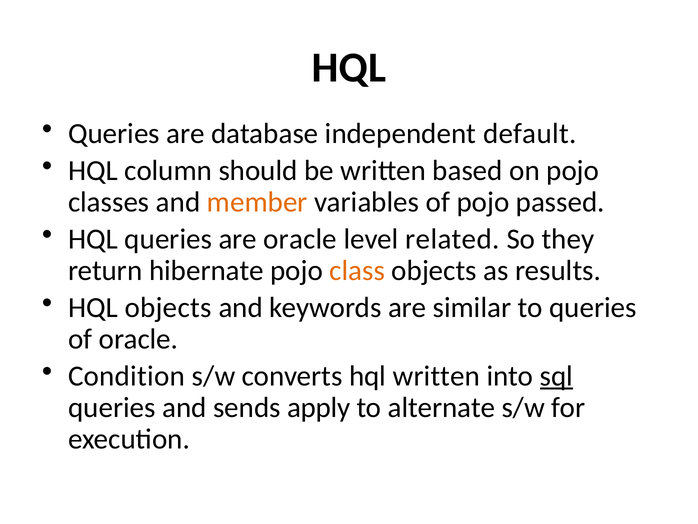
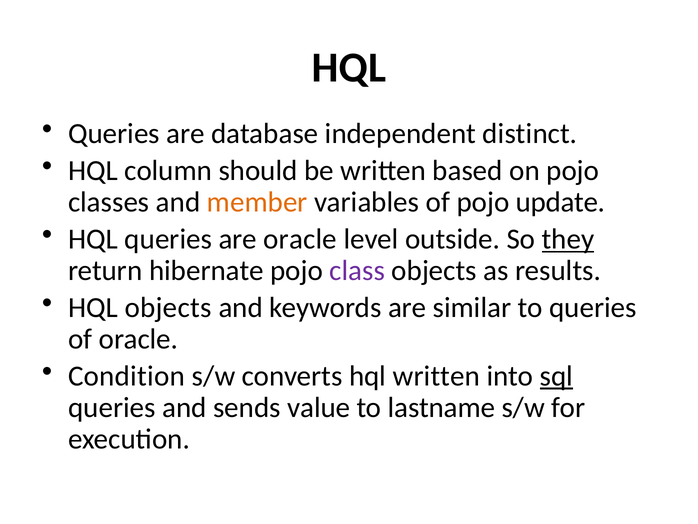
default: default -> distinct
passed: passed -> update
related: related -> outside
they underline: none -> present
class colour: orange -> purple
apply: apply -> value
alternate: alternate -> lastname
